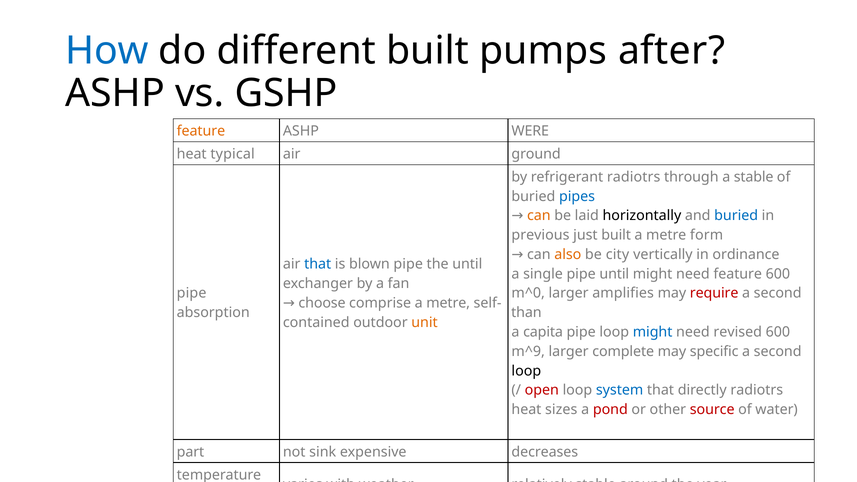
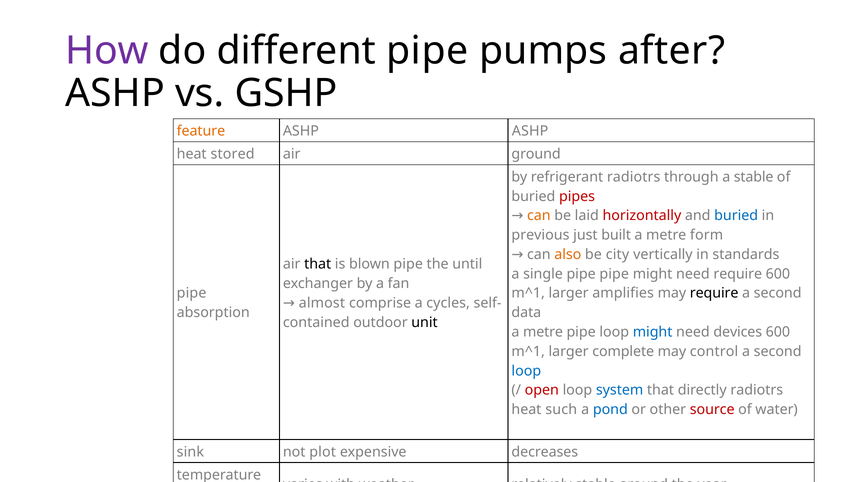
How colour: blue -> purple
different built: built -> pipe
ASHP WERE: WERE -> ASHP
typical: typical -> stored
pipes colour: blue -> red
horizontally colour: black -> red
ordinance: ordinance -> standards
that at (318, 264) colour: blue -> black
pipe until: until -> pipe
need feature: feature -> require
m^0 at (528, 293): m^0 -> m^1
require at (714, 293) colour: red -> black
choose: choose -> almost
comprise a metre: metre -> cycles
than: than -> data
unit colour: orange -> black
capita at (543, 332): capita -> metre
revised: revised -> devices
m^9 at (528, 351): m^9 -> m^1
specific: specific -> control
loop at (526, 371) colour: black -> blue
sizes: sizes -> such
pond colour: red -> blue
part: part -> sink
sink: sink -> plot
